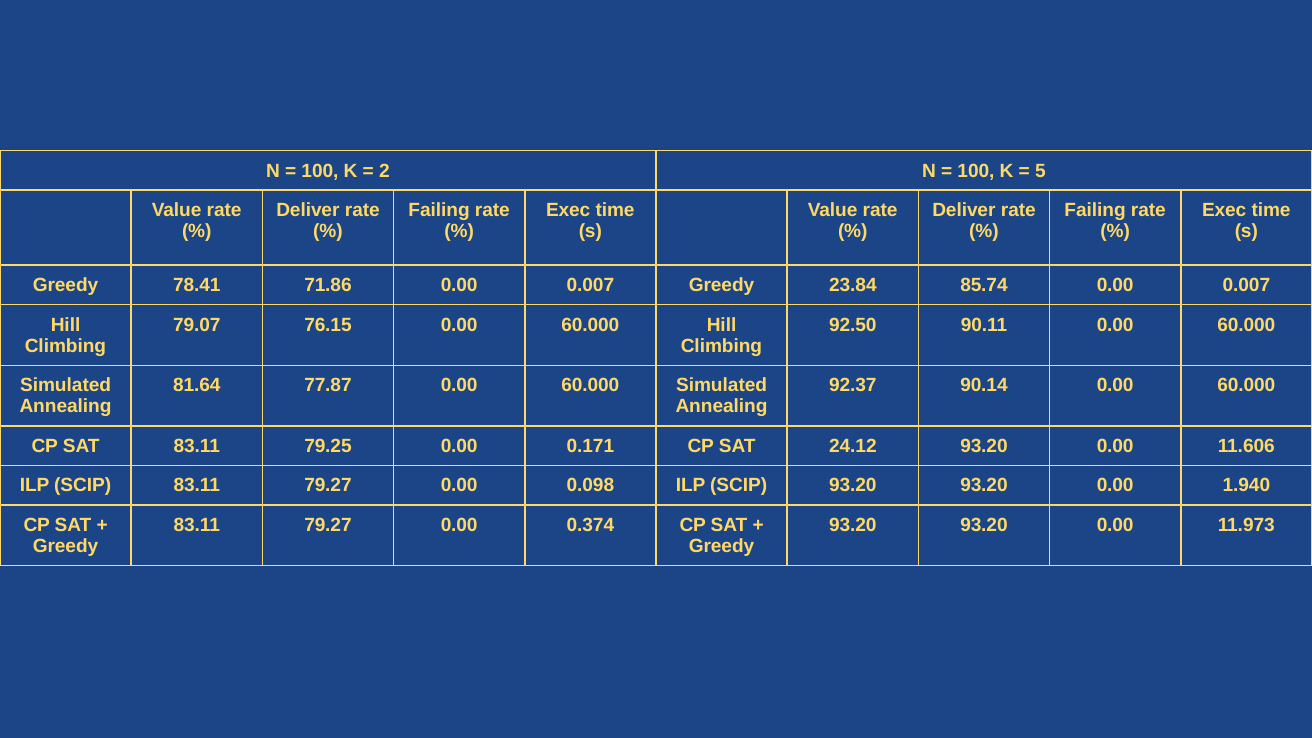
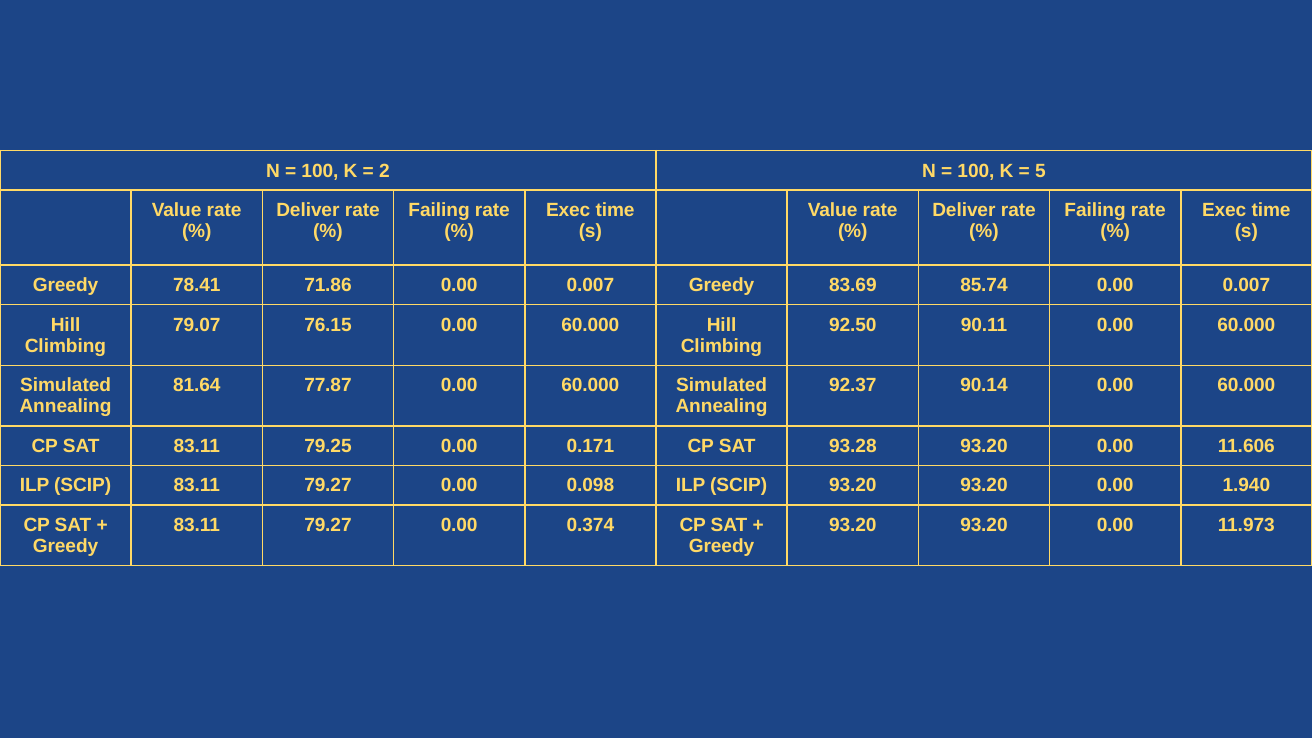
23.84: 23.84 -> 83.69
24.12: 24.12 -> 93.28
